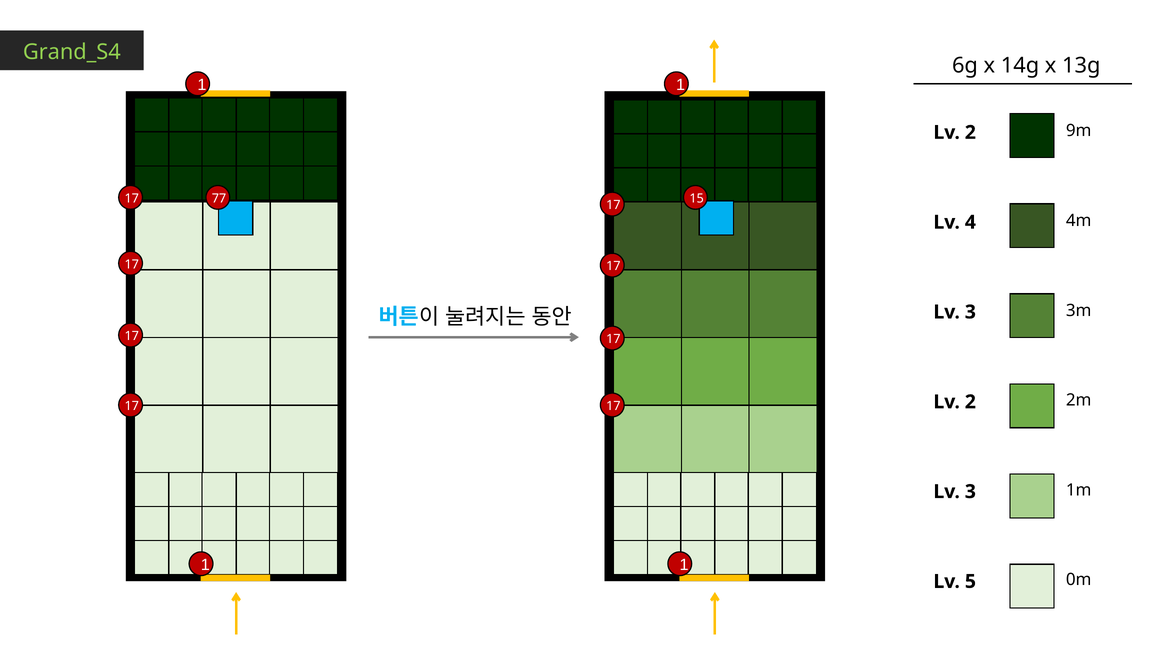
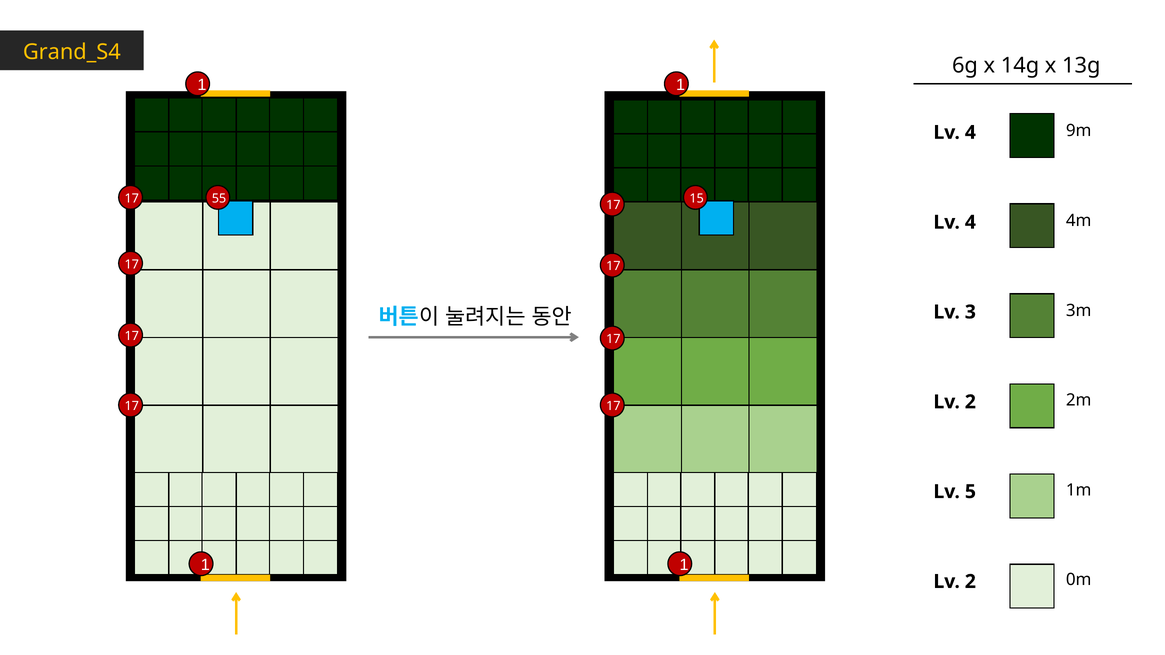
Grand_S4 colour: light green -> yellow
2 at (970, 133): 2 -> 4
77: 77 -> 55
3 at (970, 492): 3 -> 5
5 at (970, 582): 5 -> 2
